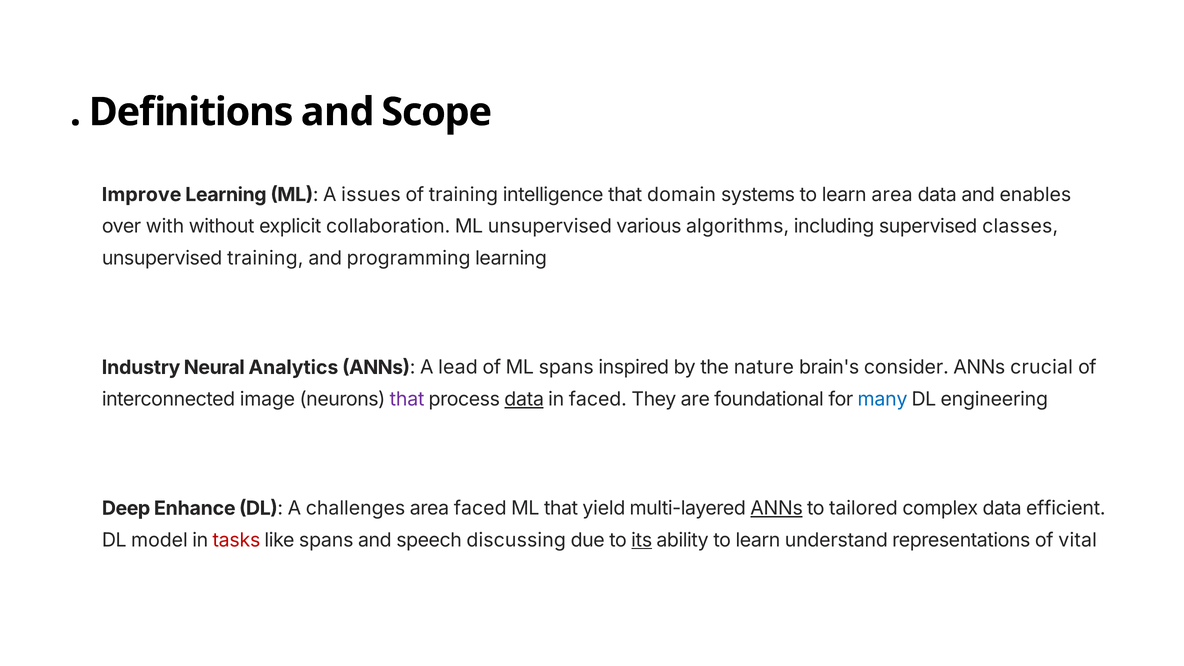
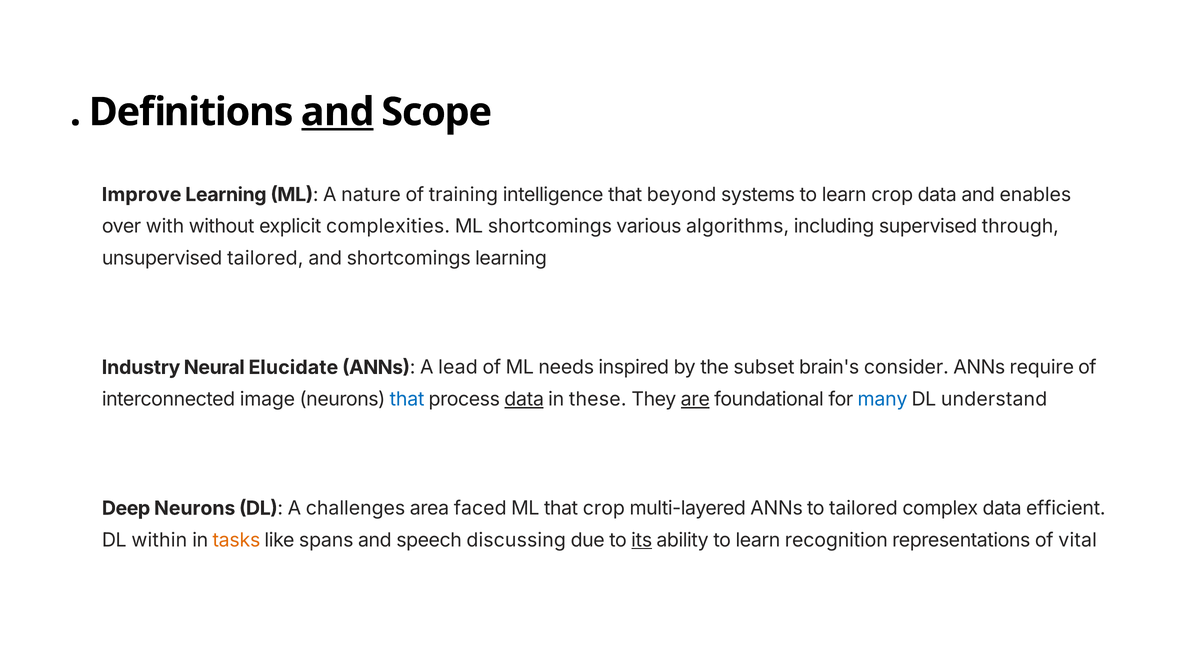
and at (338, 112) underline: none -> present
issues: issues -> nature
domain: domain -> beyond
learn area: area -> crop
collaboration: collaboration -> complexities
ML unsupervised: unsupervised -> shortcomings
classes: classes -> through
unsupervised training: training -> tailored
and programming: programming -> shortcomings
Analytics: Analytics -> Elucidate
ML spans: spans -> needs
nature: nature -> subset
crucial: crucial -> require
that at (407, 399) colour: purple -> blue
in faced: faced -> these
are underline: none -> present
engineering: engineering -> understand
Deep Enhance: Enhance -> Neurons
that yield: yield -> crop
ANNs at (777, 508) underline: present -> none
model: model -> within
tasks colour: red -> orange
understand: understand -> recognition
